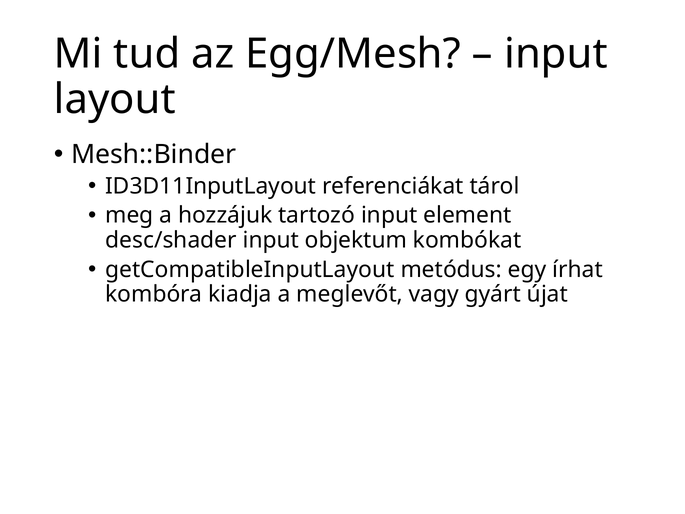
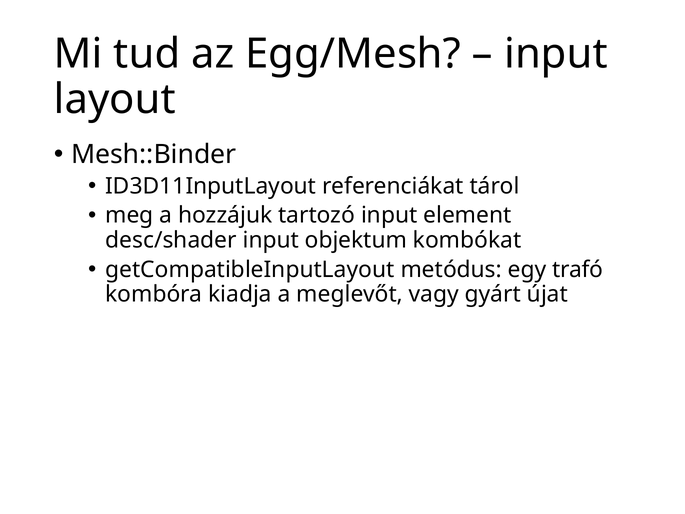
írhat: írhat -> trafó
